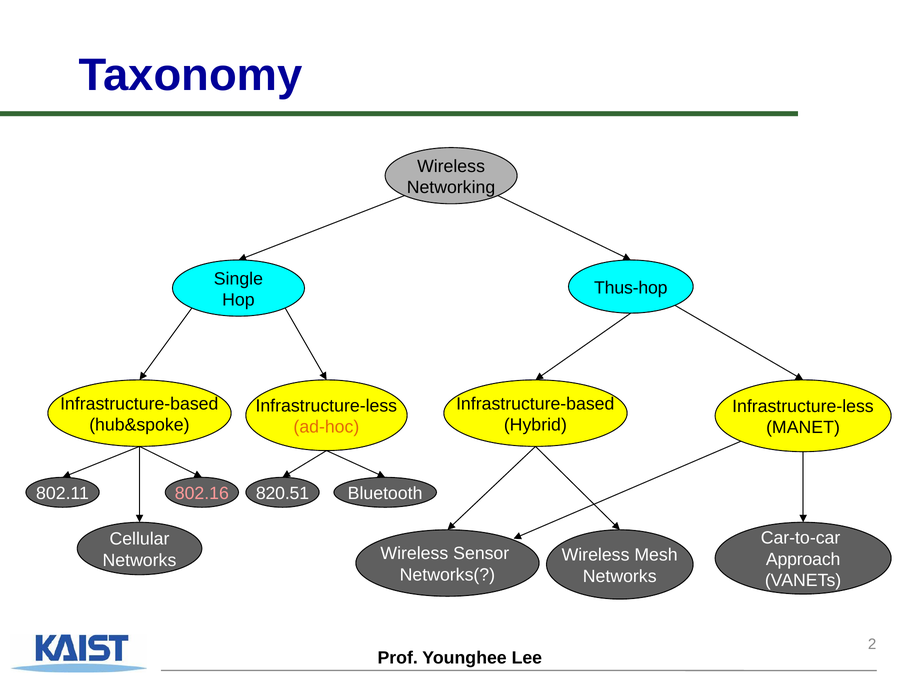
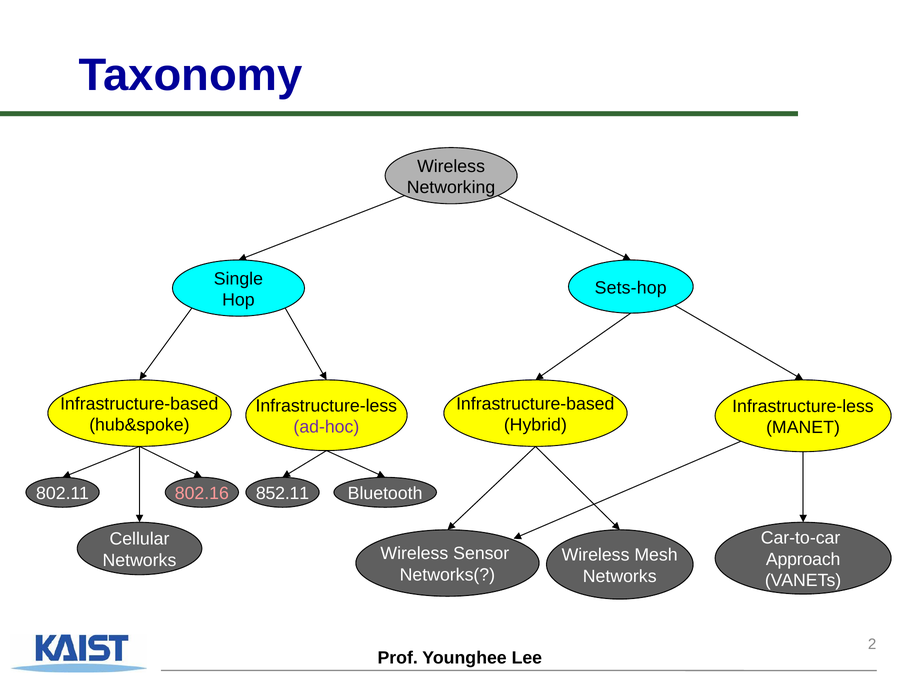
Thus-hop: Thus-hop -> Sets-hop
ad-hoc colour: orange -> purple
820.51: 820.51 -> 852.11
